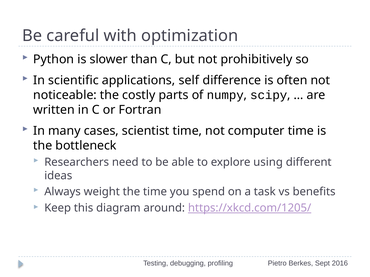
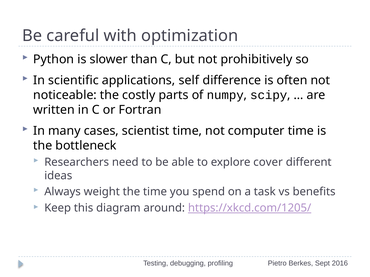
using: using -> cover
